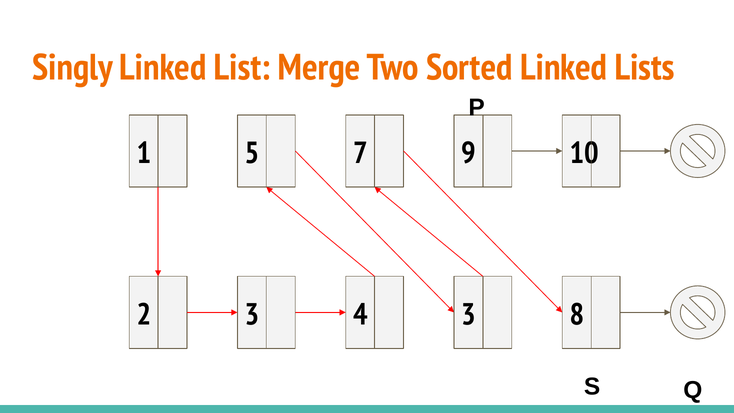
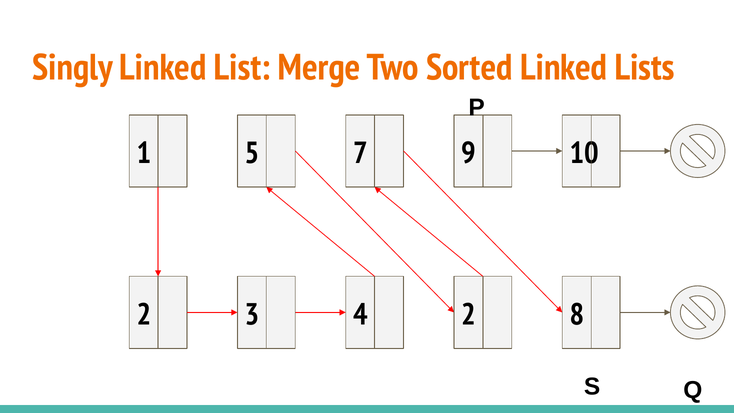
4 3: 3 -> 2
